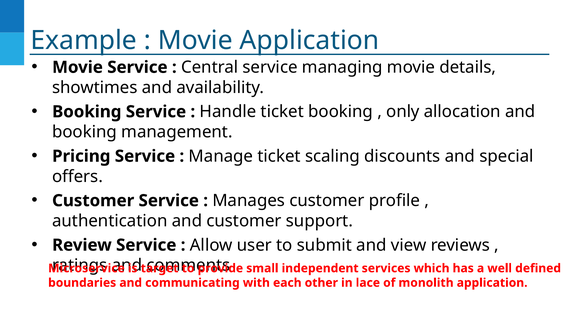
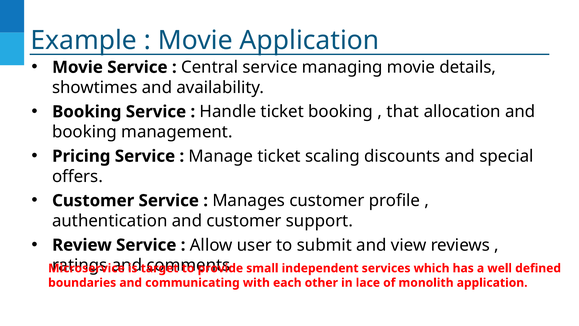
only: only -> that
